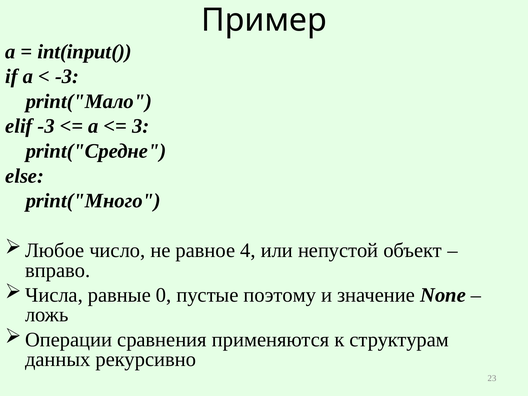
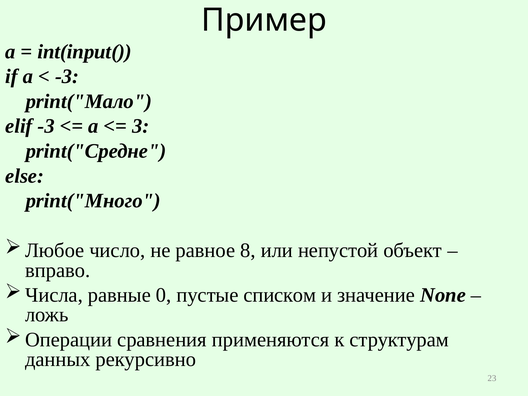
4: 4 -> 8
поэтому: поэтому -> списком
